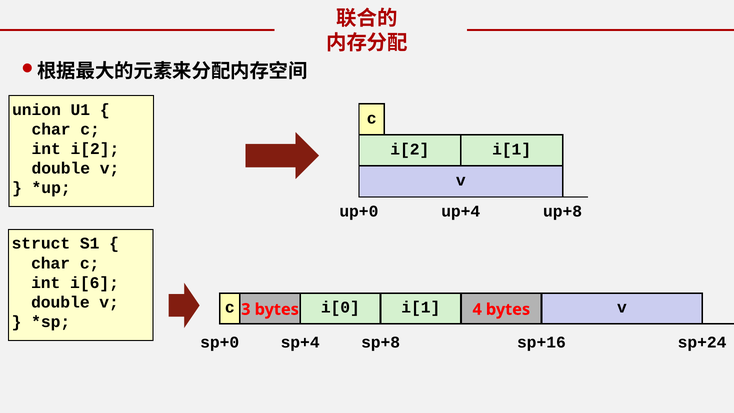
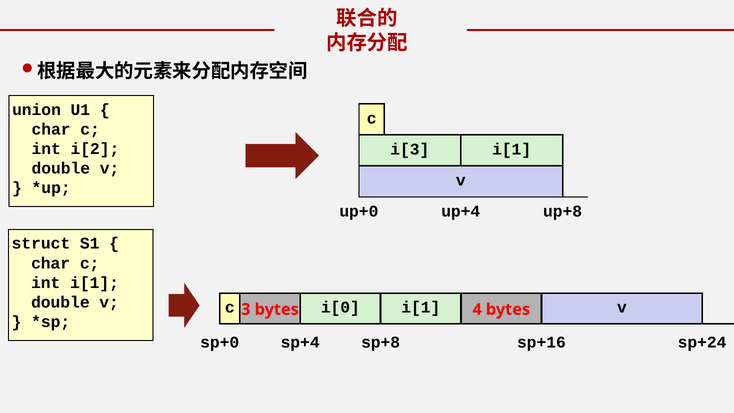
i[2 at (410, 149): i[2 -> i[3
int i[6: i[6 -> i[1
